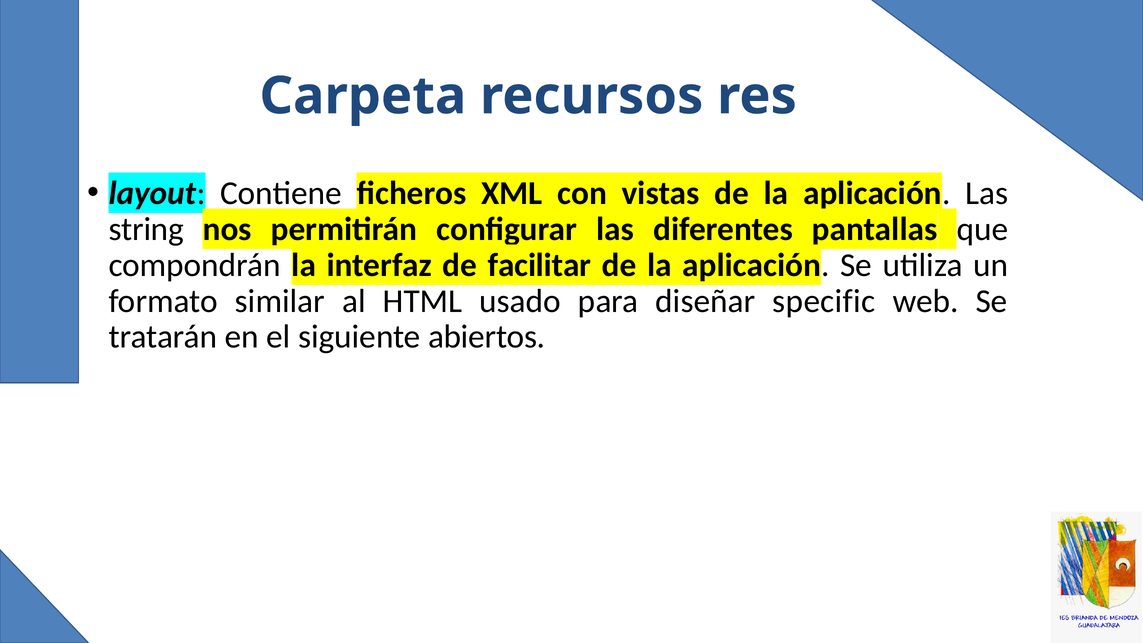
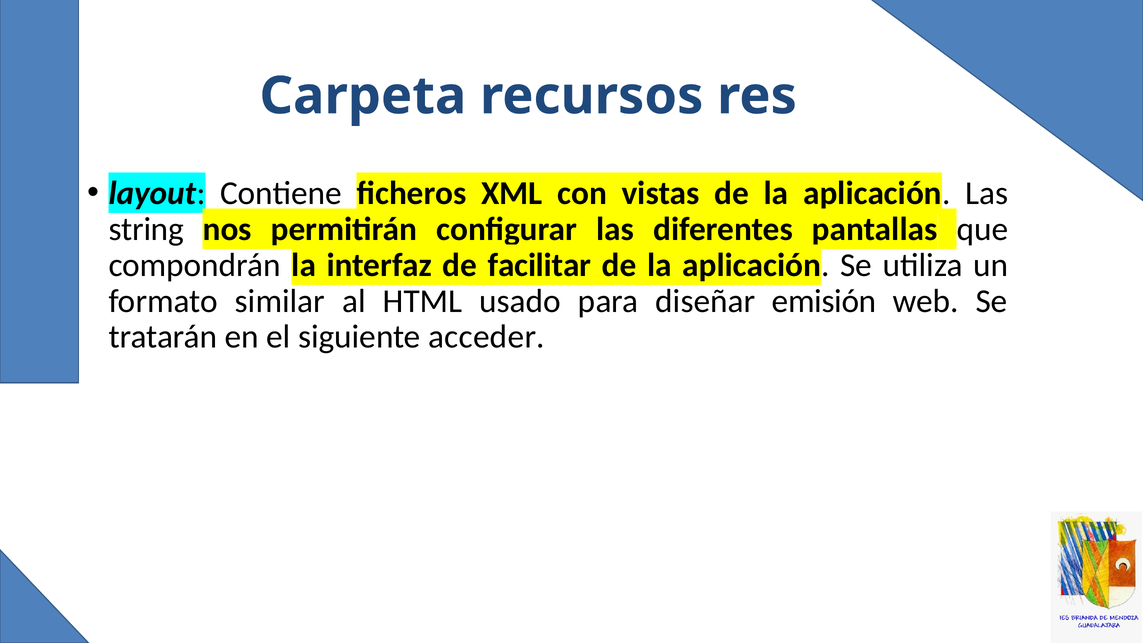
specific: specific -> emisión
abiertos: abiertos -> acceder
